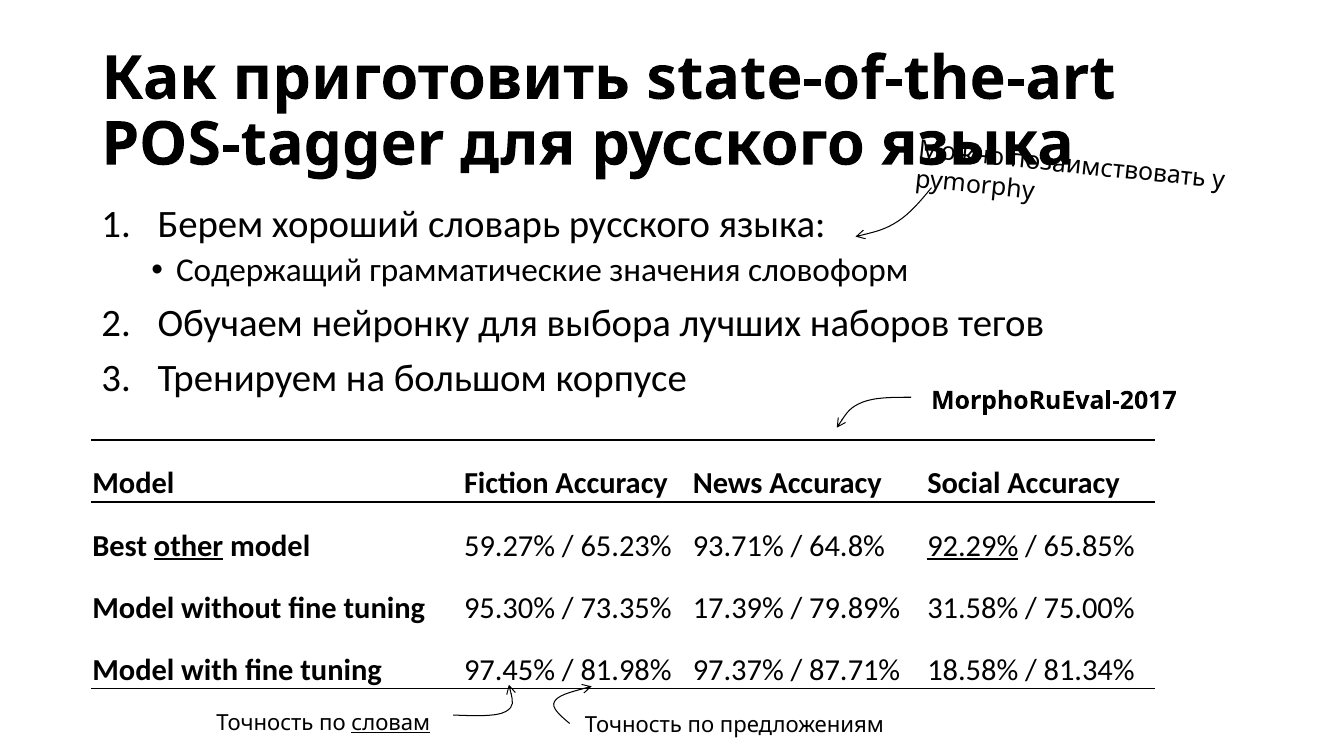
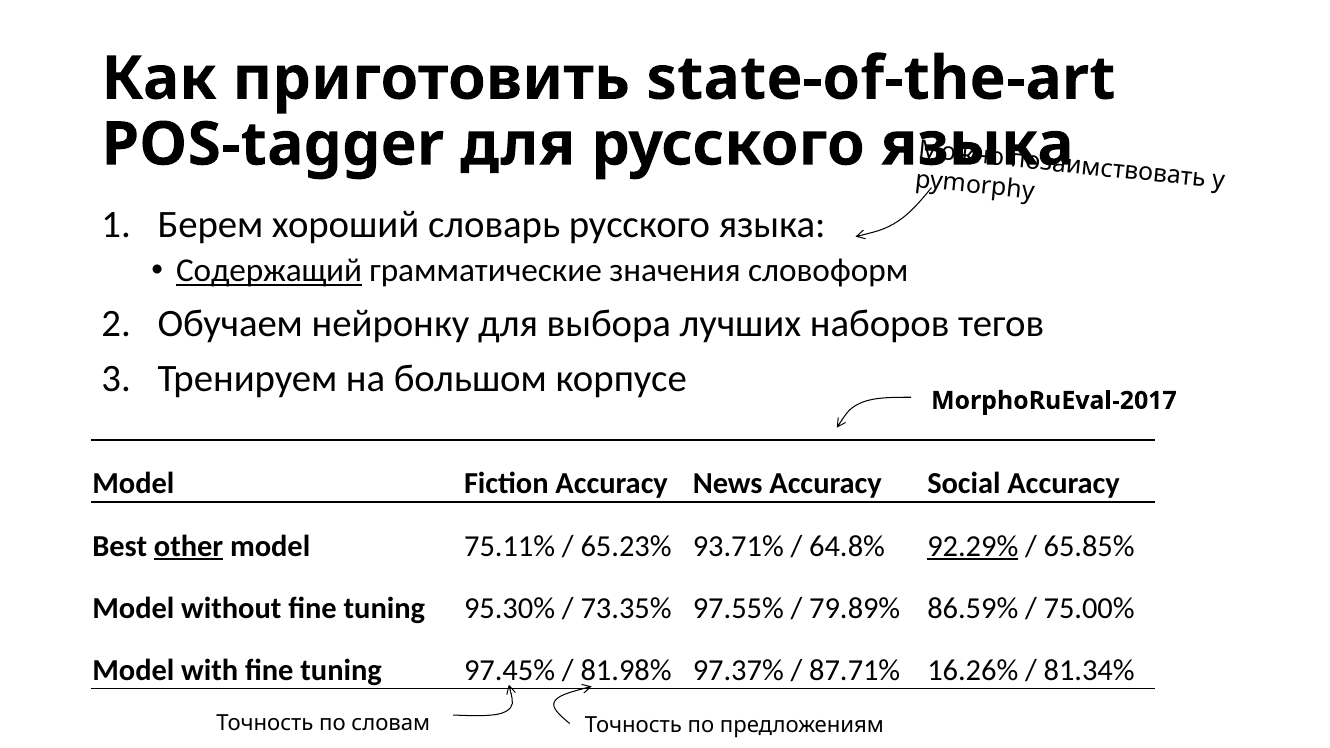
Содержащий underline: none -> present
59.27%: 59.27% -> 75.11%
17.39%: 17.39% -> 97.55%
31.58%: 31.58% -> 86.59%
18.58%: 18.58% -> 16.26%
словам underline: present -> none
